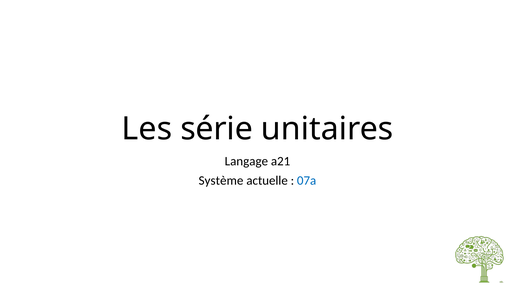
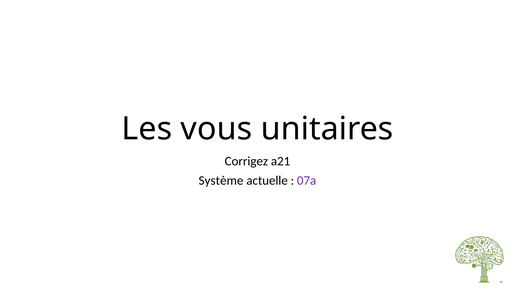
série: série -> vous
Langage: Langage -> Corrigez
07a colour: blue -> purple
